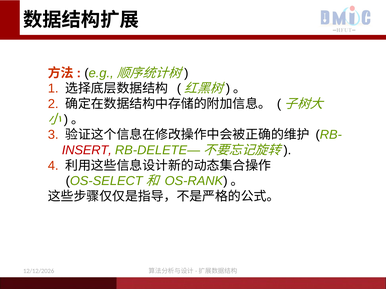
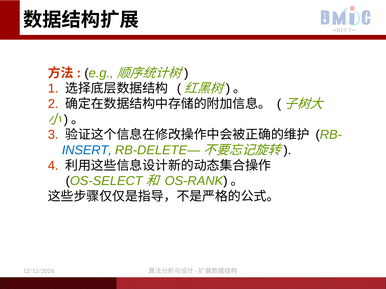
INSERT colour: red -> blue
